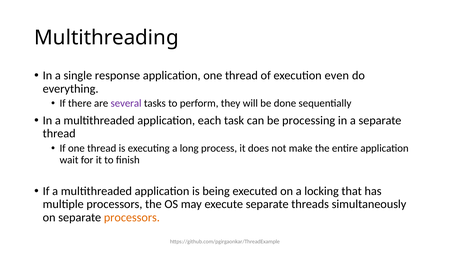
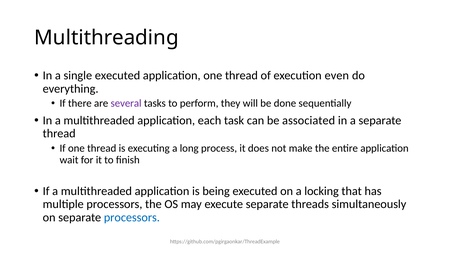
single response: response -> executed
processing: processing -> associated
processors at (132, 217) colour: orange -> blue
